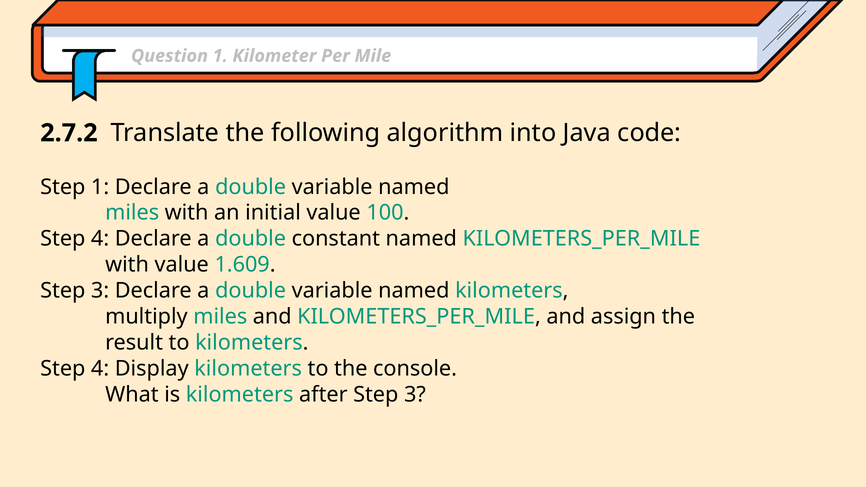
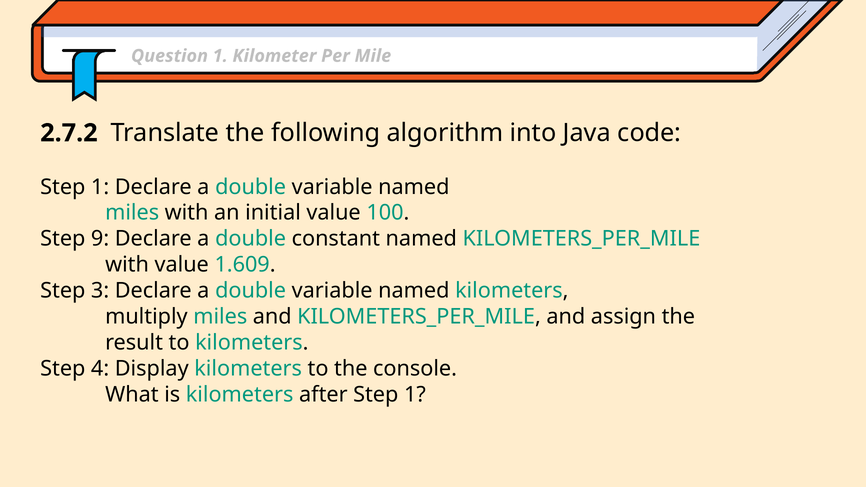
4 at (100, 239): 4 -> 9
after Step 3: 3 -> 1
